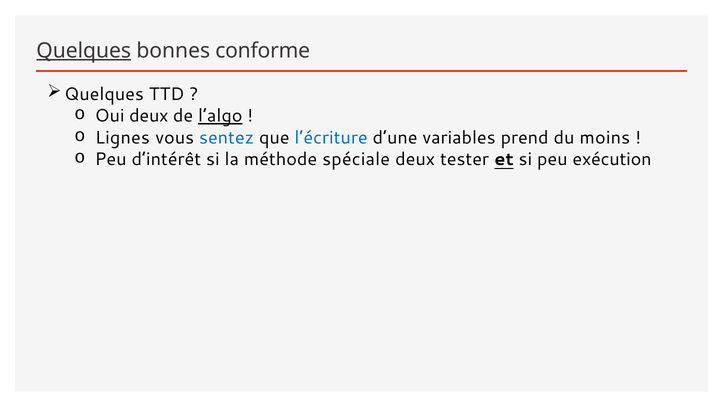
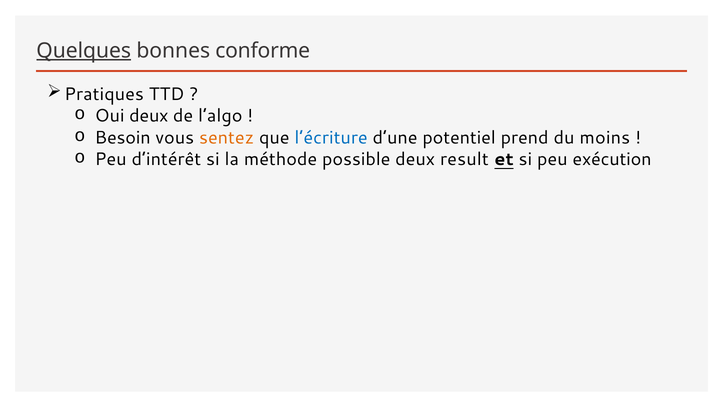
Quelques at (104, 94): Quelques -> Pratiques
l’algo underline: present -> none
Lignes: Lignes -> Besoin
sentez colour: blue -> orange
variables: variables -> potentiel
spéciale: spéciale -> possible
tester: tester -> result
